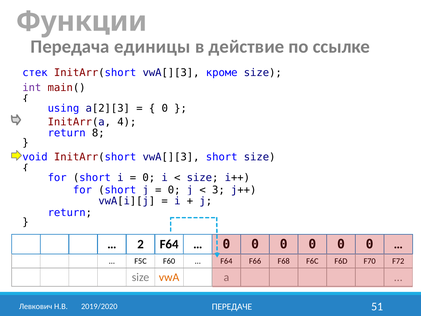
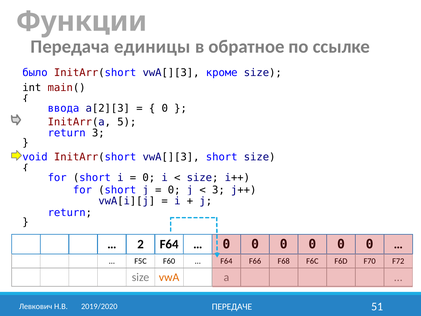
действие: действие -> обратное
стек: стек -> было
int colour: purple -> black
using: using -> ввода
4: 4 -> 5
return 8: 8 -> 3
